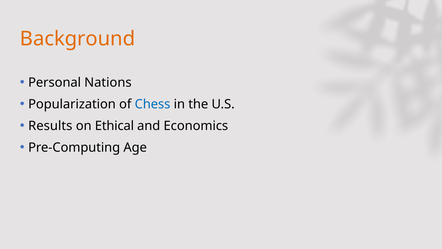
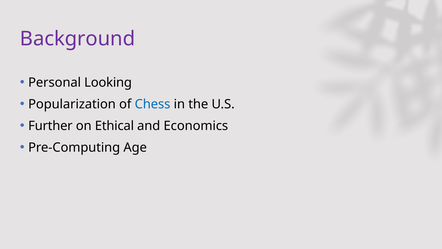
Background colour: orange -> purple
Nations: Nations -> Looking
Results: Results -> Further
